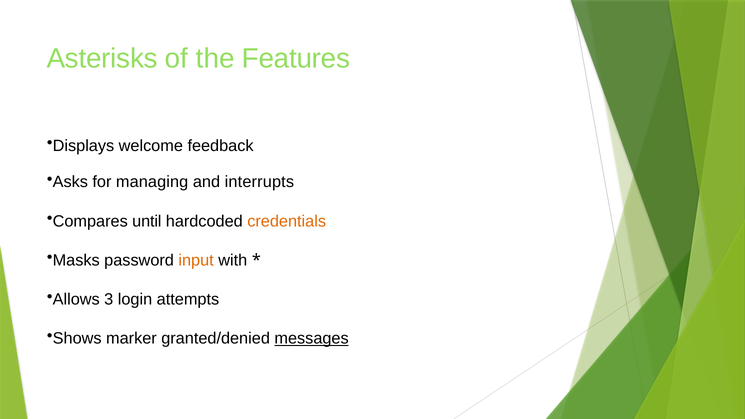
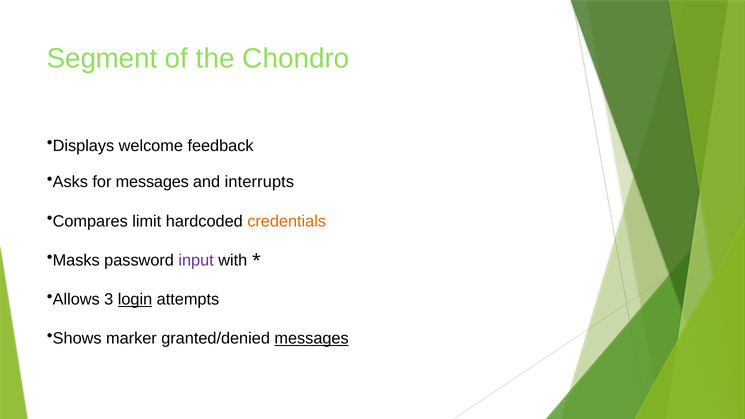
Asterisks: Asterisks -> Segment
Features: Features -> Chondro
for managing: managing -> messages
until: until -> limit
input colour: orange -> purple
login underline: none -> present
